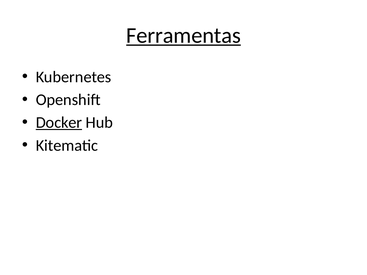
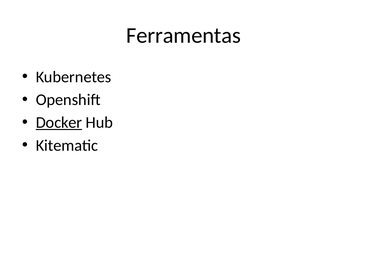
Ferramentas underline: present -> none
